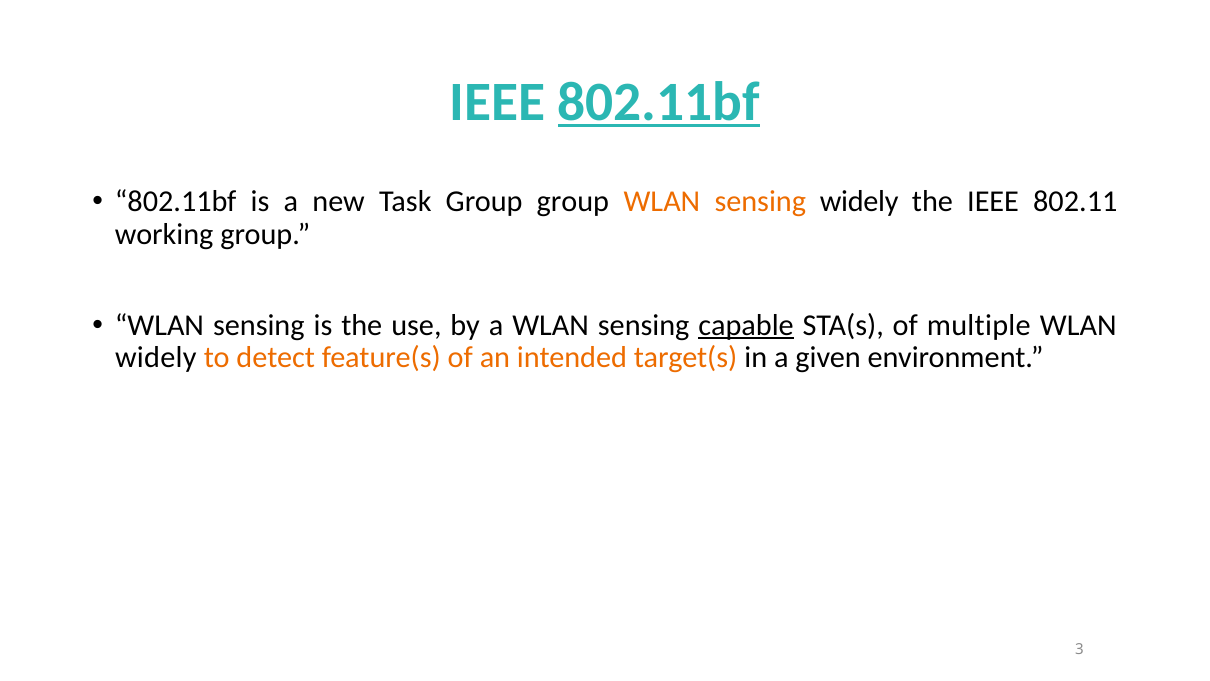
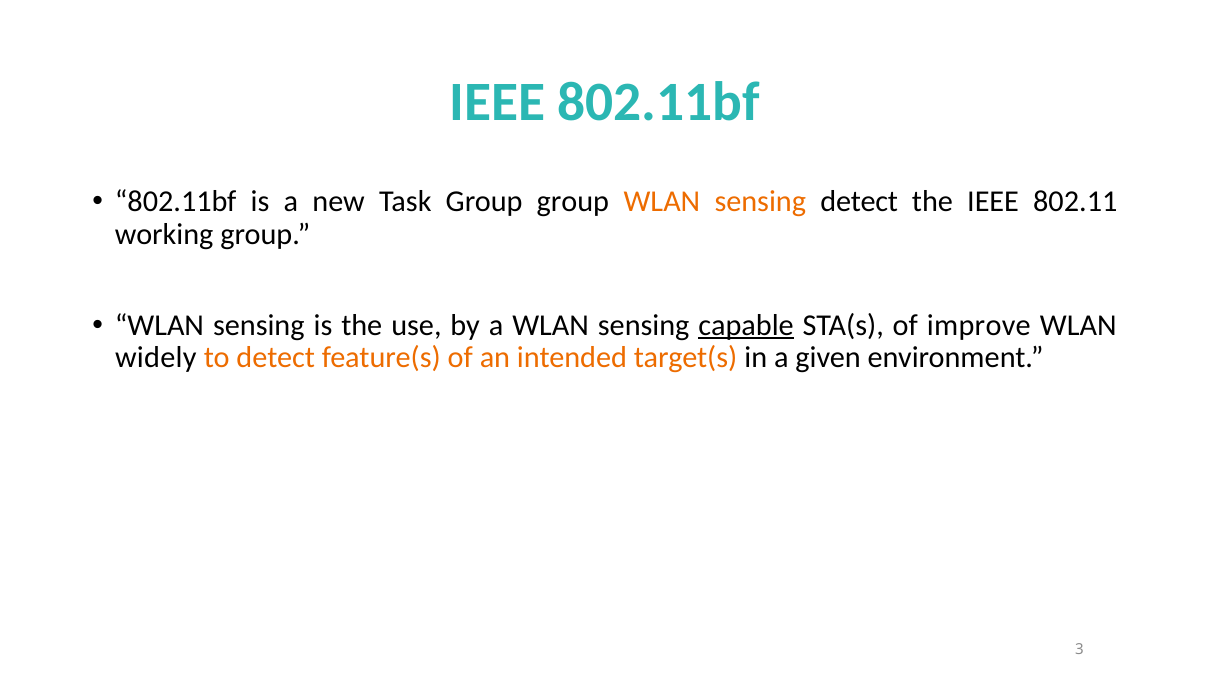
802.11bf at (659, 102) underline: present -> none
sensing widely: widely -> detect
multiple: multiple -> improve
